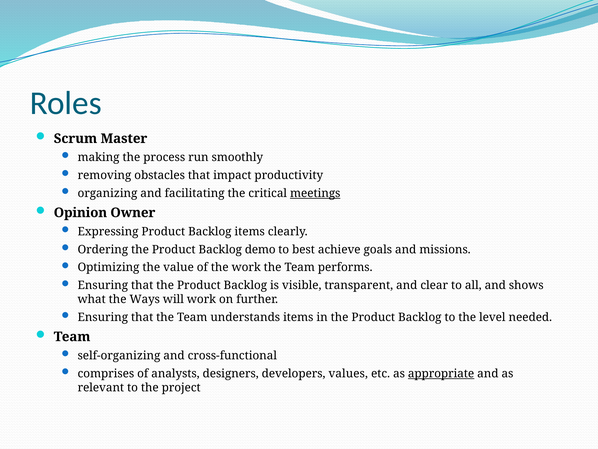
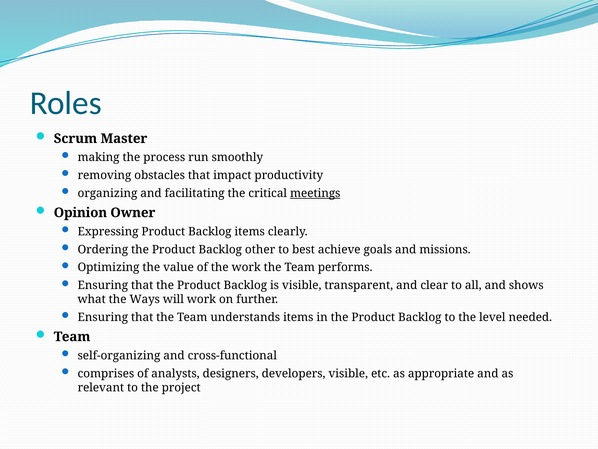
demo: demo -> other
developers values: values -> visible
appropriate underline: present -> none
